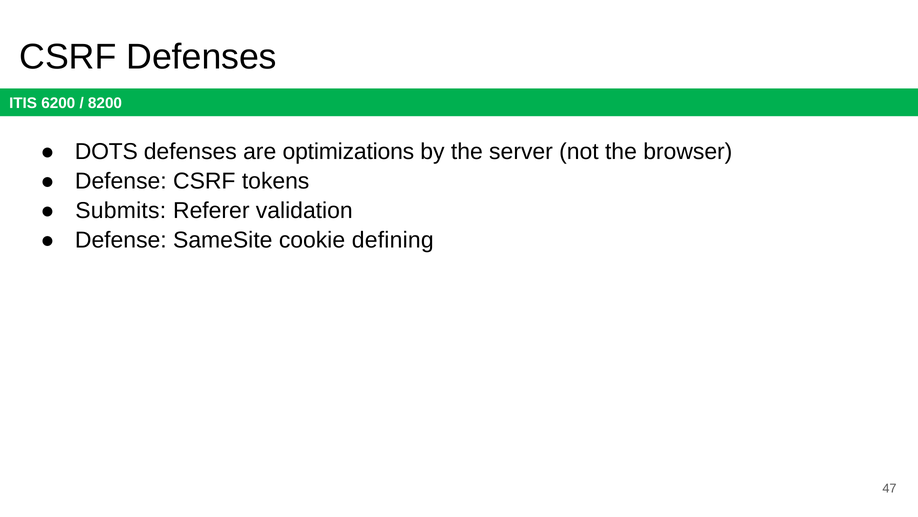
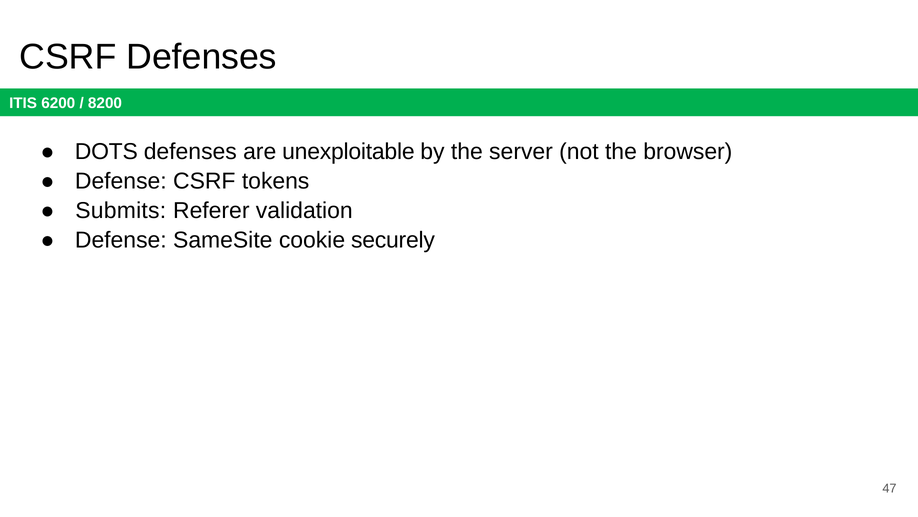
optimizations: optimizations -> unexploitable
defining: defining -> securely
